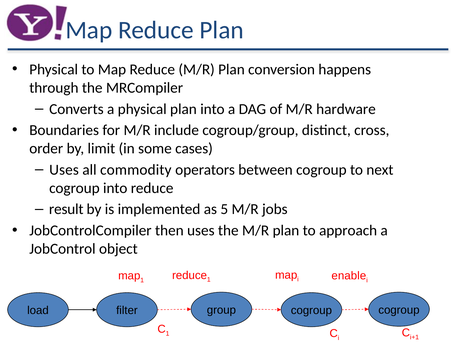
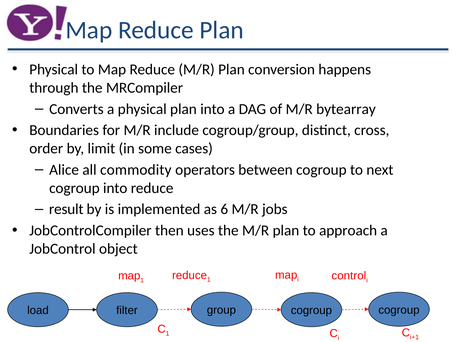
hardware: hardware -> bytearray
Uses at (64, 170): Uses -> Alice
5: 5 -> 6
enable: enable -> control
